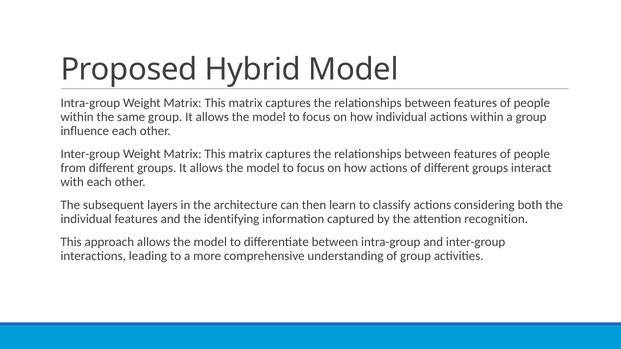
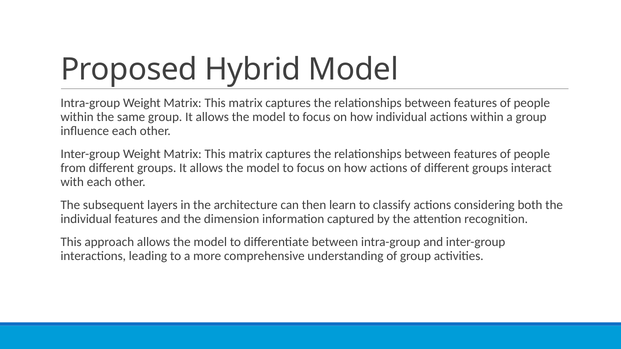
identifying: identifying -> dimension
